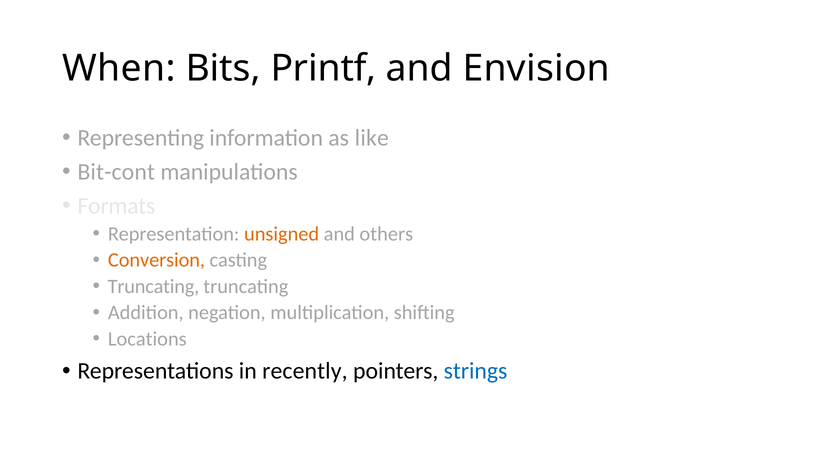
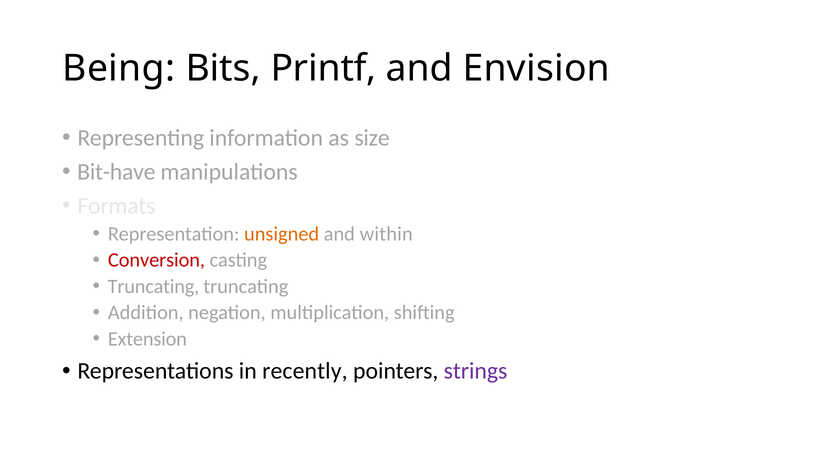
When: When -> Being
like: like -> size
Bit-cont: Bit-cont -> Bit-have
others: others -> within
Conversion colour: orange -> red
Locations: Locations -> Extension
strings colour: blue -> purple
